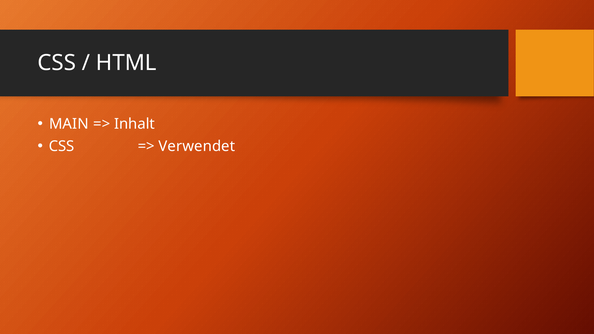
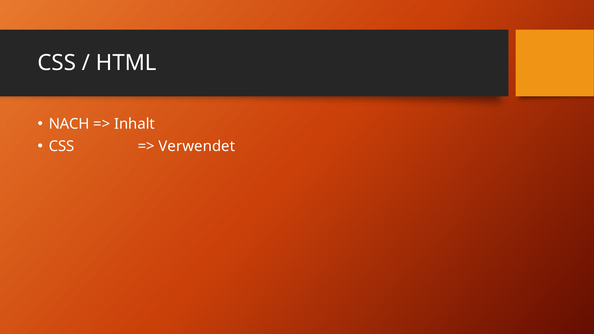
MAIN: MAIN -> NACH
